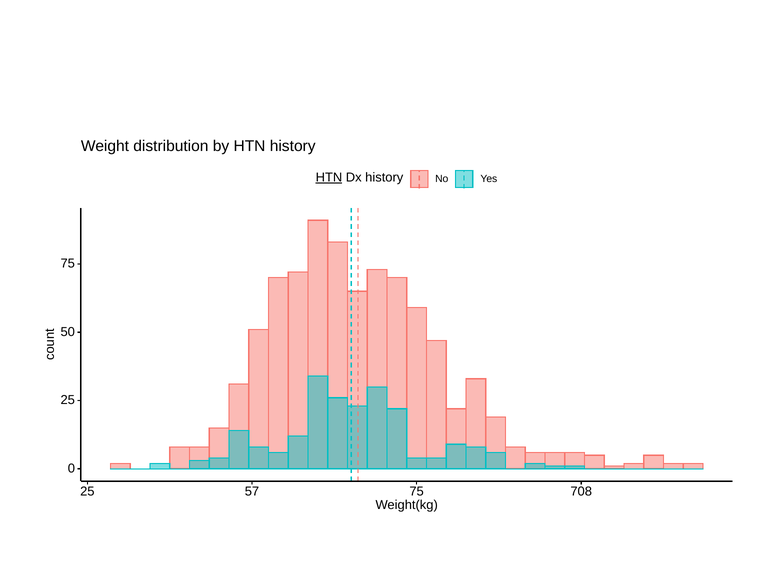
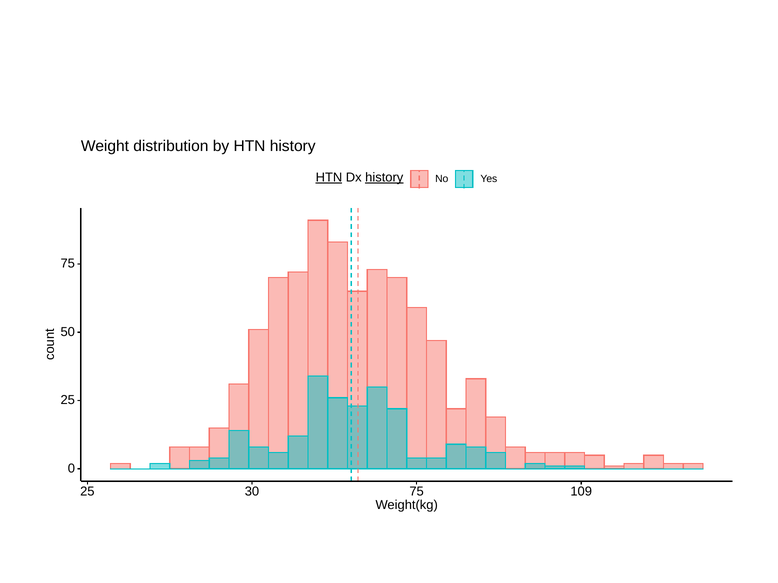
history at (384, 177) underline: none -> present
57: 57 -> 30
708: 708 -> 109
